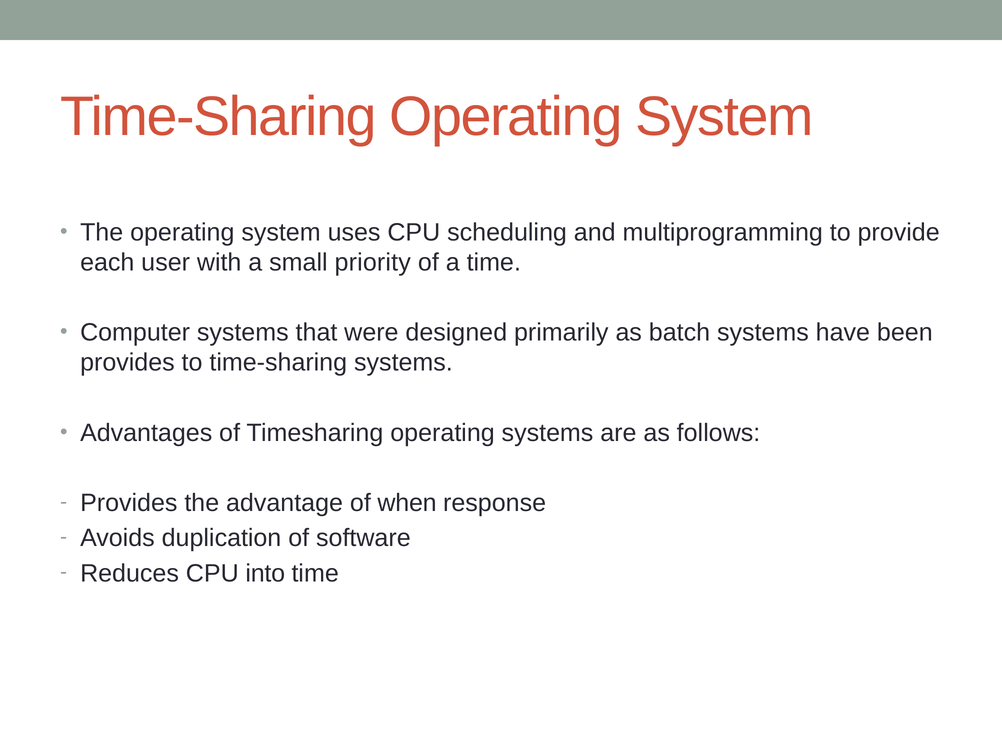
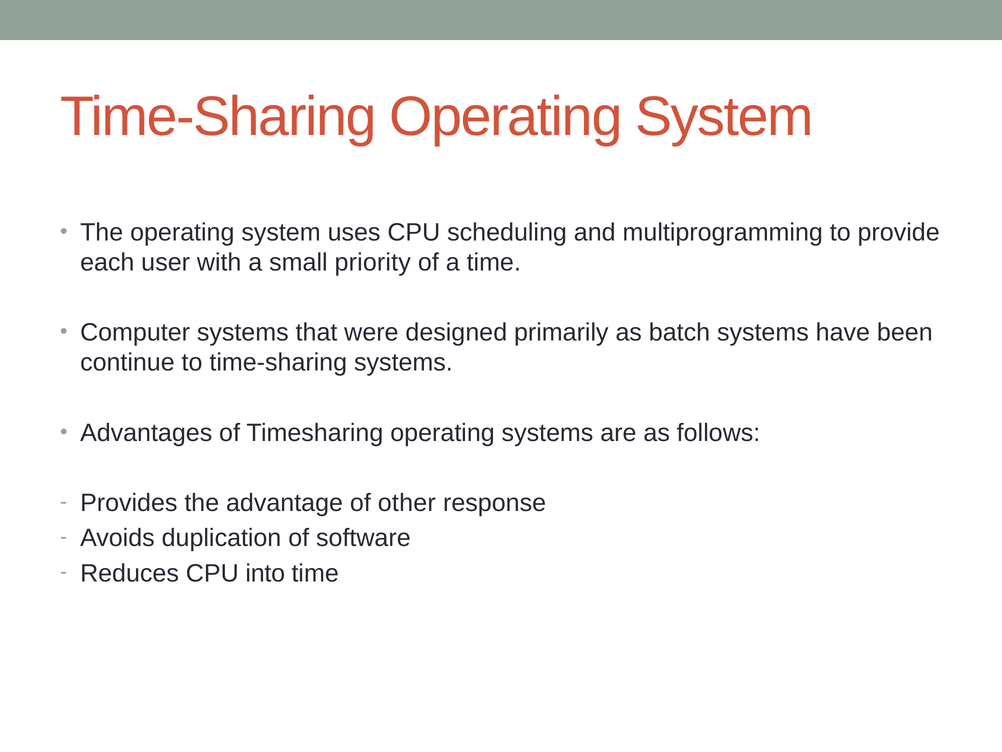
provides at (127, 362): provides -> continue
when: when -> other
